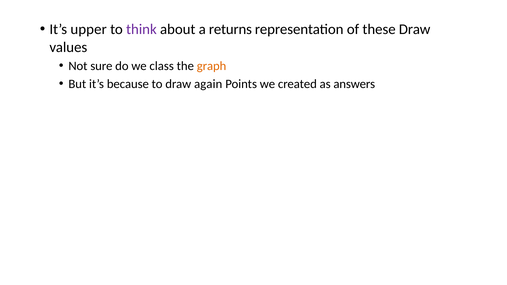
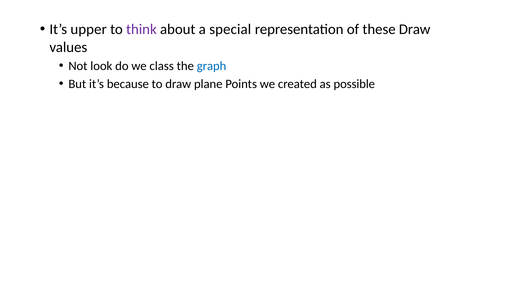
returns: returns -> special
sure: sure -> look
graph colour: orange -> blue
again: again -> plane
answers: answers -> possible
